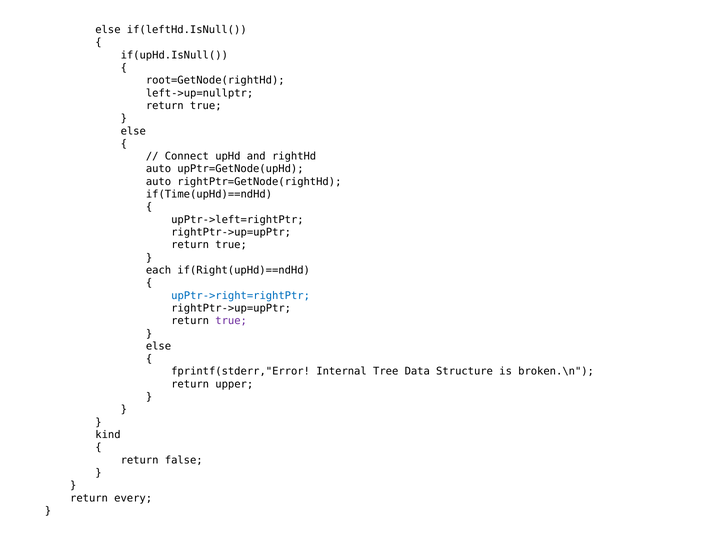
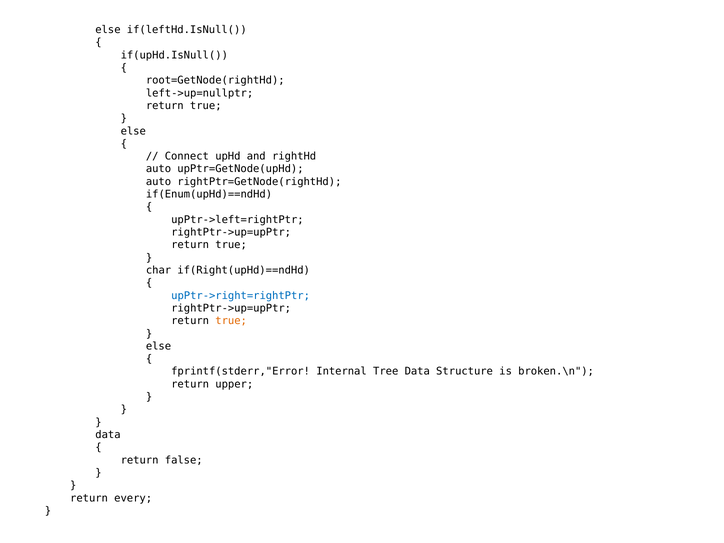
if(Time(upHd)==ndHd: if(Time(upHd)==ndHd -> if(Enum(upHd)==ndHd
each: each -> char
true at (231, 321) colour: purple -> orange
kind at (108, 435): kind -> data
